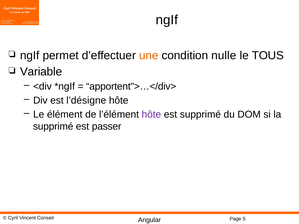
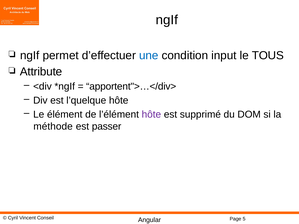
une colour: orange -> blue
nulle: nulle -> input
Variable: Variable -> Attribute
l’désigne: l’désigne -> l’quelque
supprimé at (53, 126): supprimé -> méthode
